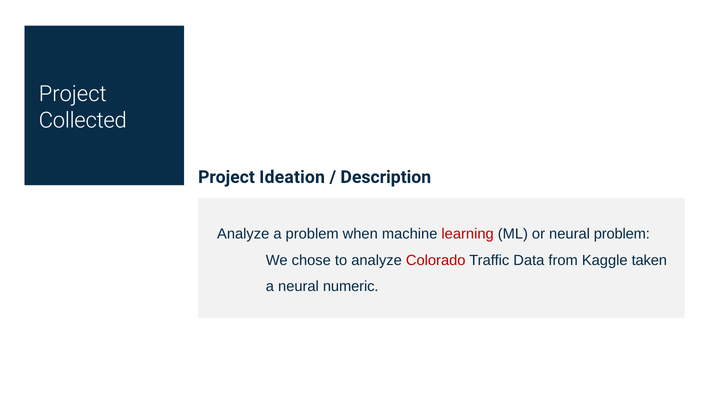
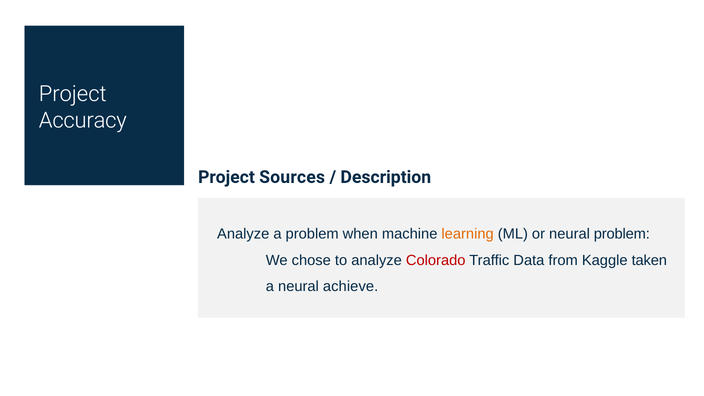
Collected: Collected -> Accuracy
Ideation: Ideation -> Sources
learning colour: red -> orange
numeric: numeric -> achieve
